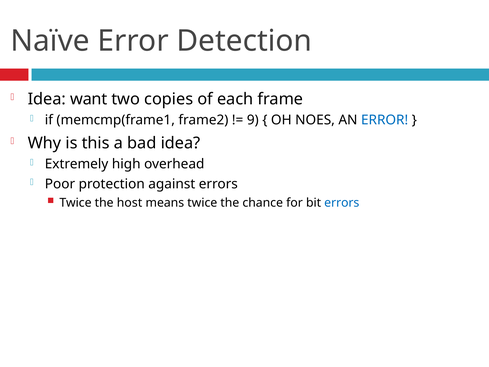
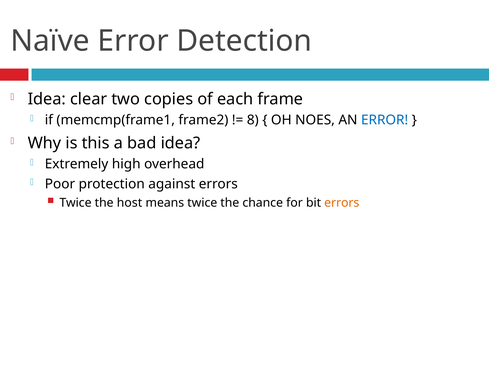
want: want -> clear
9: 9 -> 8
errors at (342, 203) colour: blue -> orange
